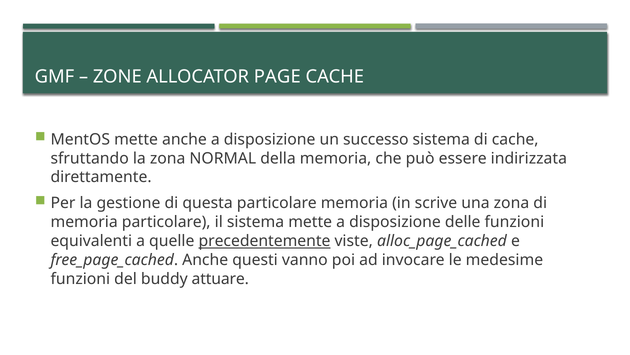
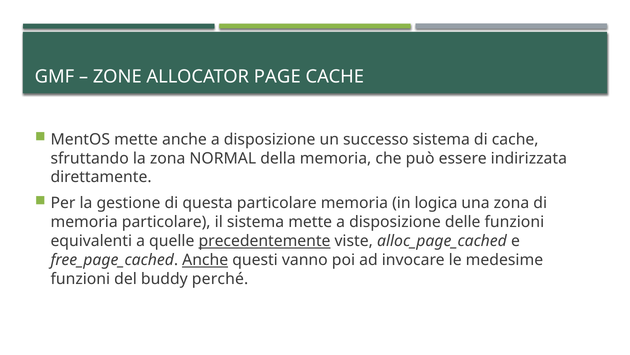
scrive: scrive -> logica
Anche at (205, 260) underline: none -> present
attuare: attuare -> perché
